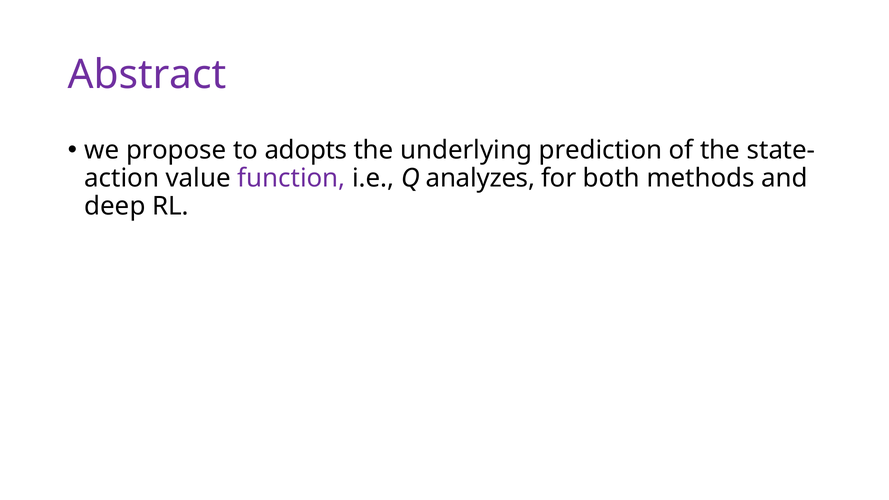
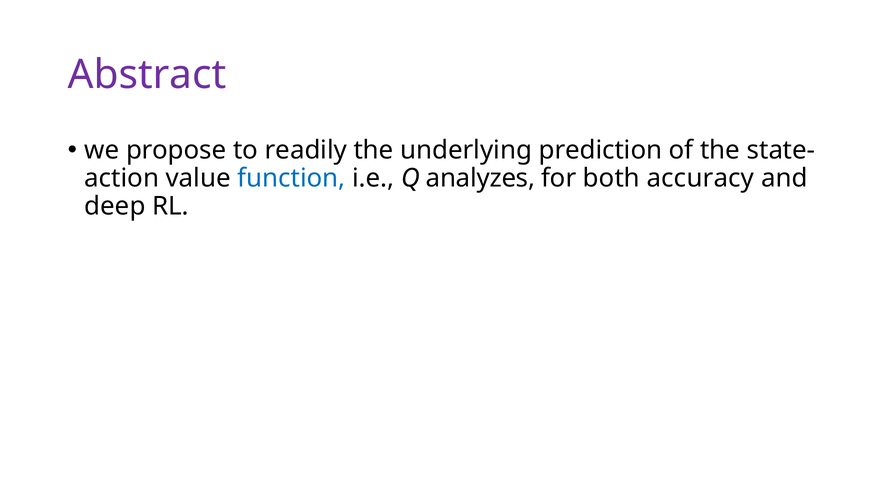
adopts: adopts -> readily
function colour: purple -> blue
methods: methods -> accuracy
